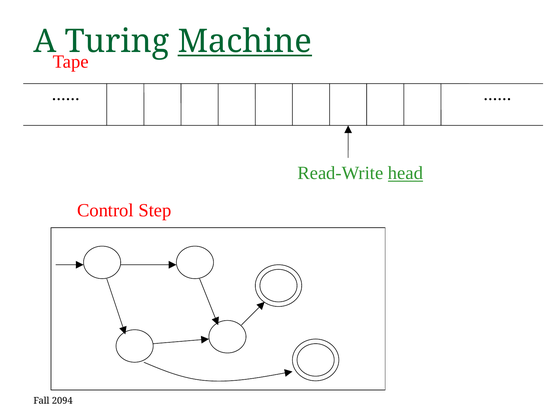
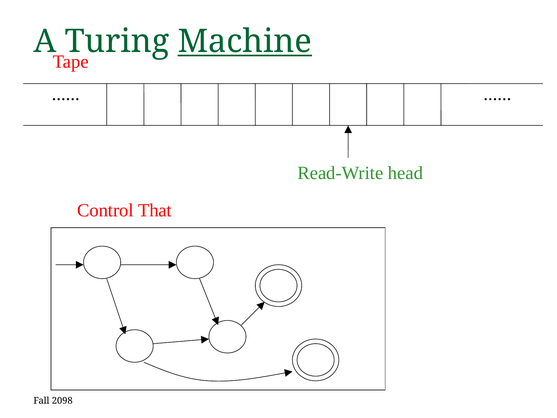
head underline: present -> none
Step: Step -> That
2094: 2094 -> 2098
